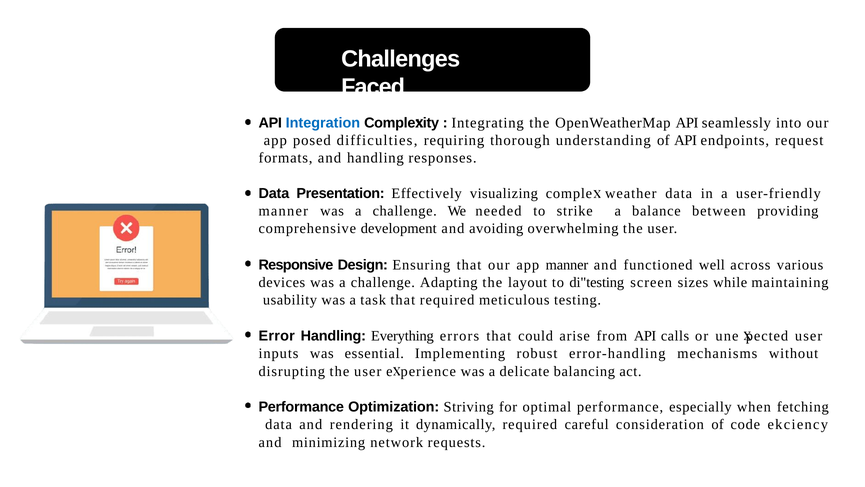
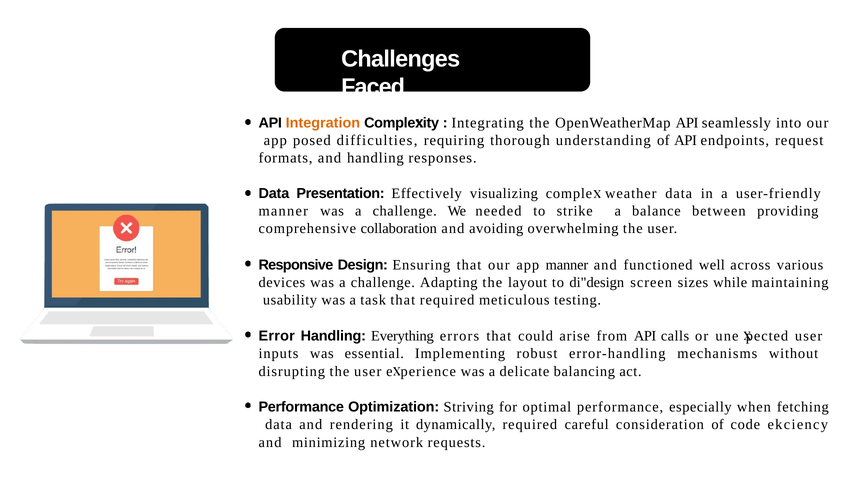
Integration colour: blue -> orange
development: development -> collaboration
di"testing: di"testing -> di"design
